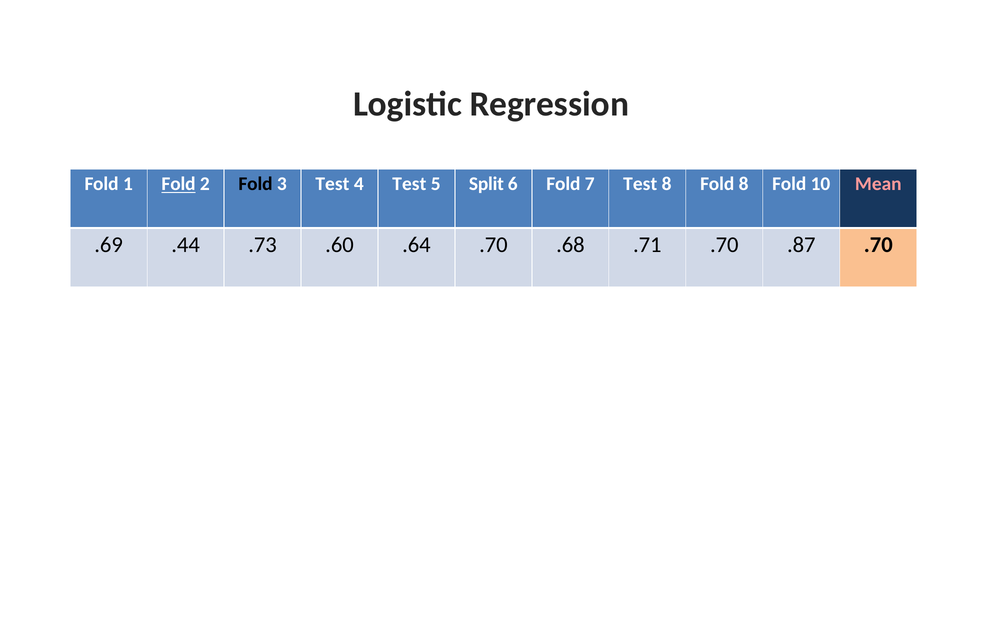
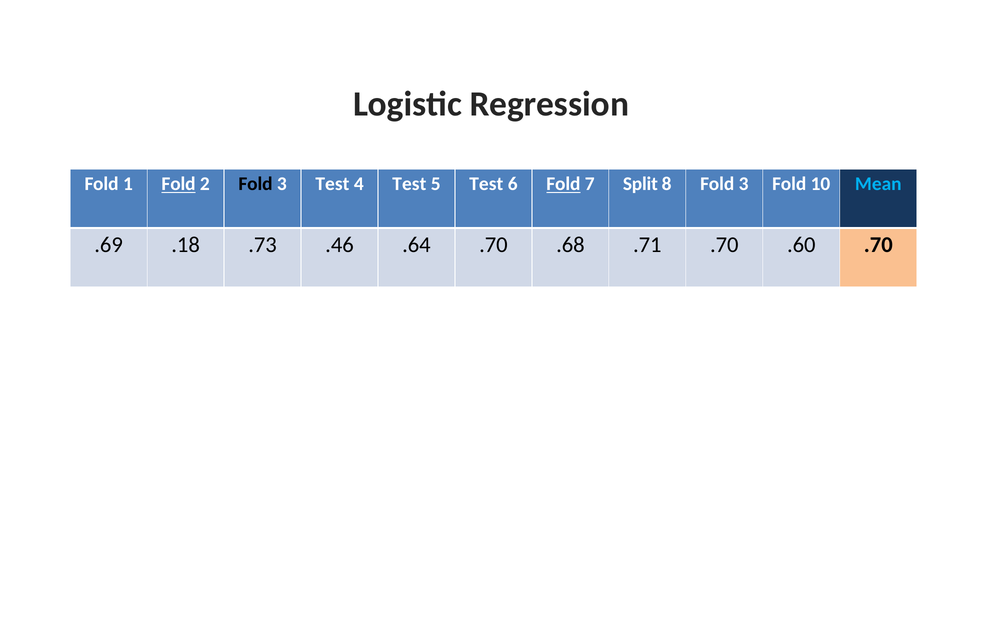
5 Split: Split -> Test
Fold at (563, 184) underline: none -> present
7 Test: Test -> Split
8 Fold 8: 8 -> 3
Mean colour: pink -> light blue
.44: .44 -> .18
.60: .60 -> .46
.87: .87 -> .60
